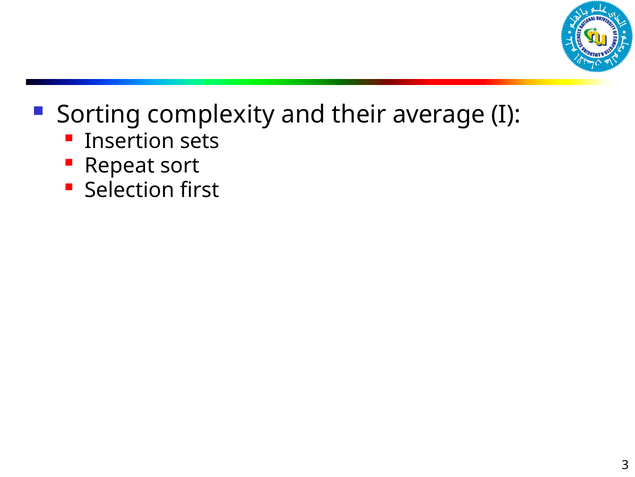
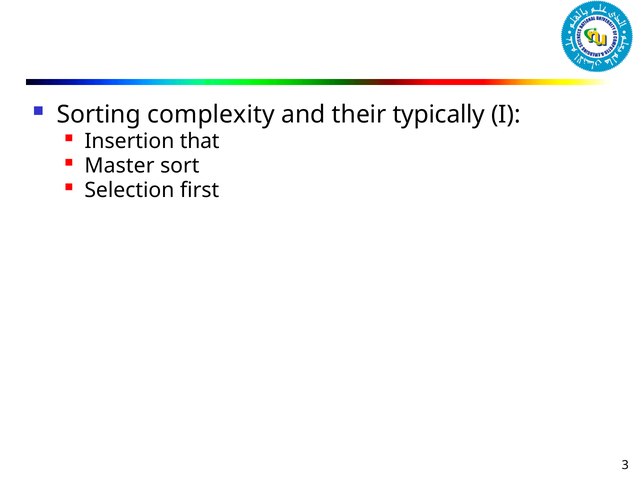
average: average -> typically
sets: sets -> that
Repeat: Repeat -> Master
